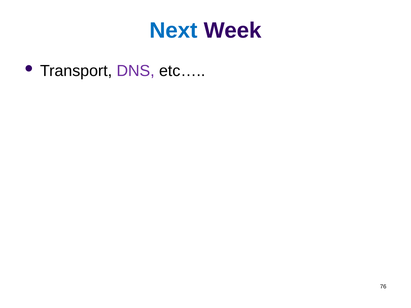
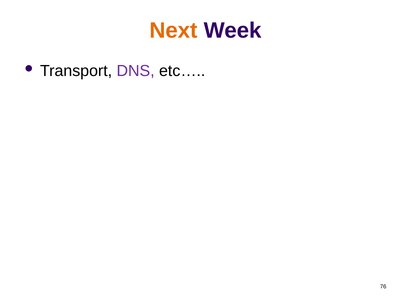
Next colour: blue -> orange
